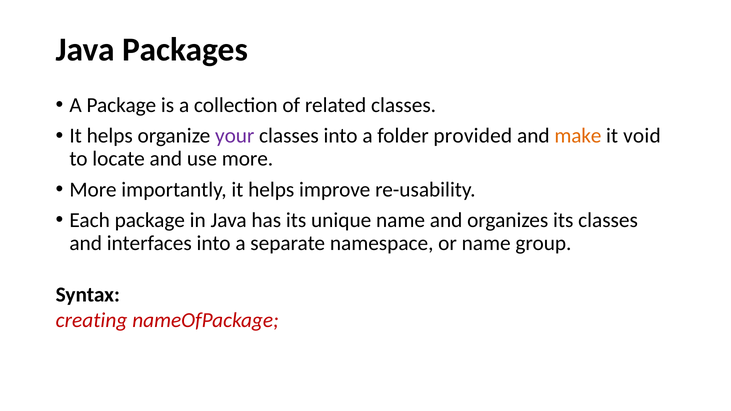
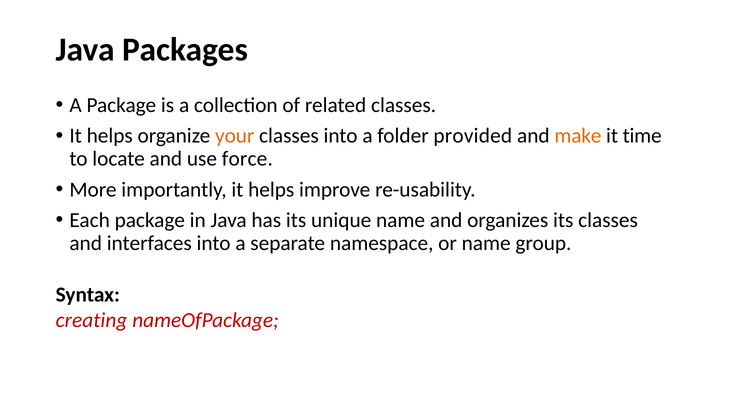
your colour: purple -> orange
void: void -> time
use more: more -> force
